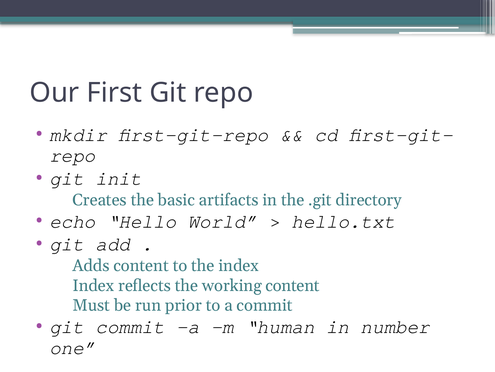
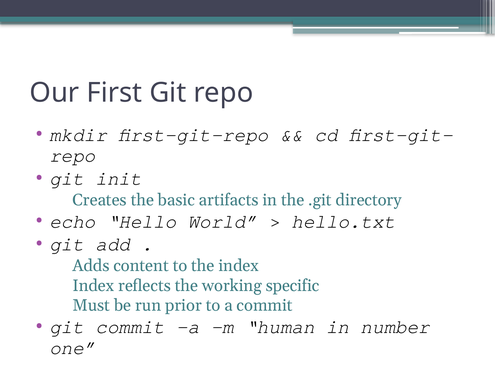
working content: content -> specific
